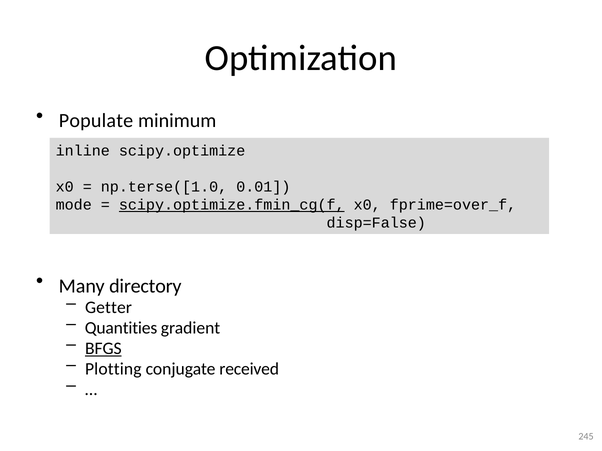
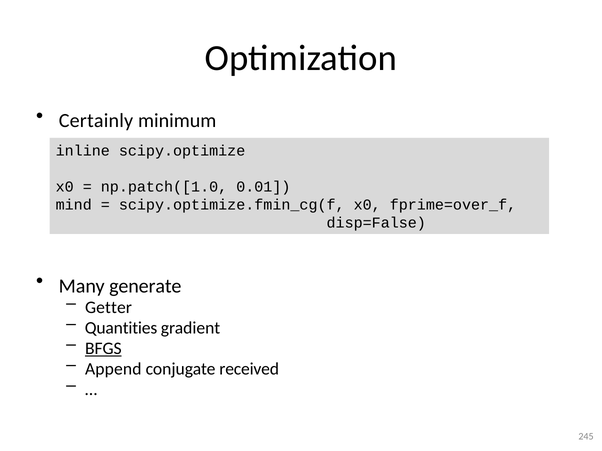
Populate: Populate -> Certainly
np.terse([1.0: np.terse([1.0 -> np.patch([1.0
mode: mode -> mind
scipy.optimize.fmin_cg(f underline: present -> none
directory: directory -> generate
Plotting: Plotting -> Append
